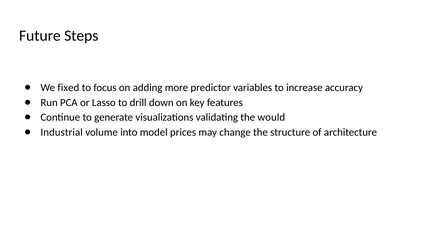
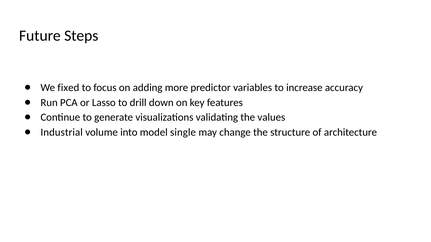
would: would -> values
prices: prices -> single
